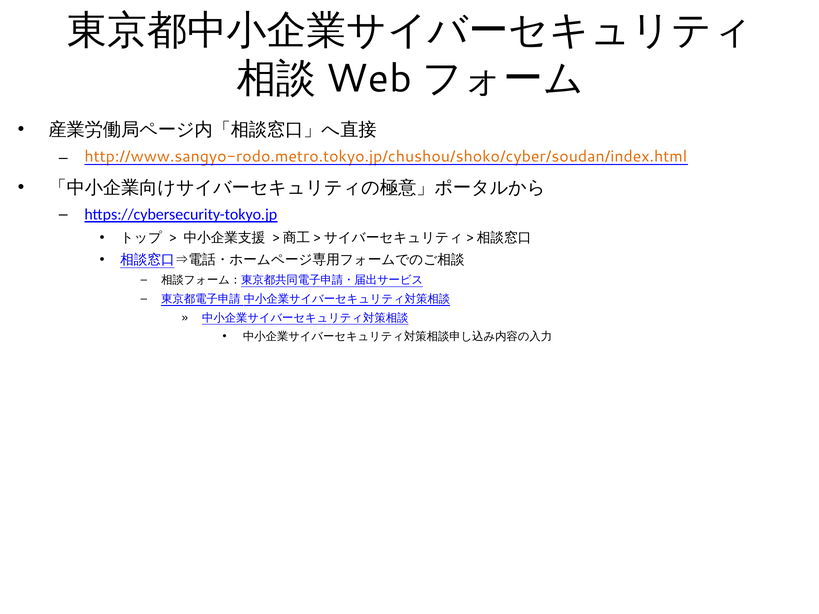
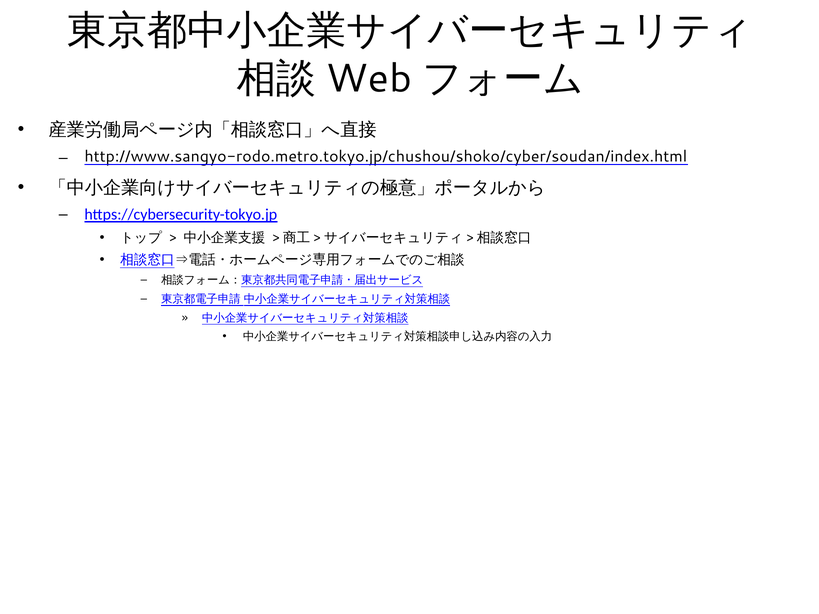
http://www.sangyo-rodo.metro.tokyo.jp/chushou/shoko/cyber/soudan/index.html colour: orange -> black
